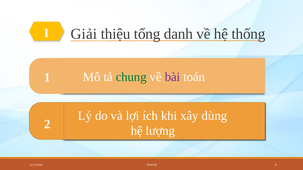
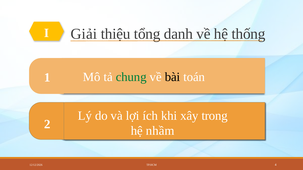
bài colour: purple -> black
dùng: dùng -> trong
lượng: lượng -> nhầm
